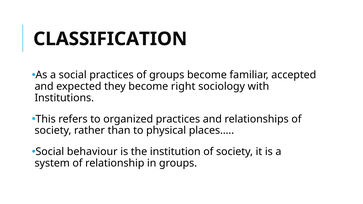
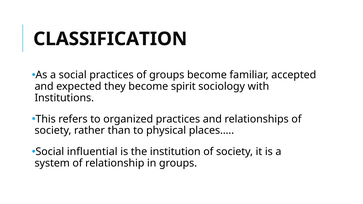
right: right -> spirit
behaviour: behaviour -> influential
